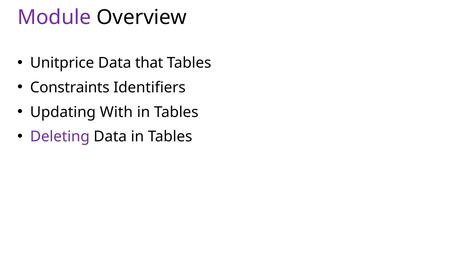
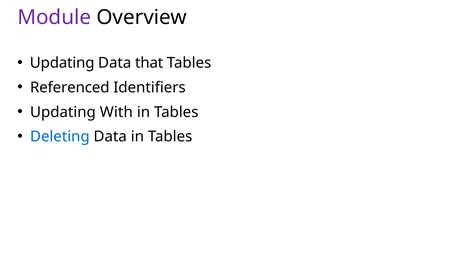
Unitprice at (62, 63): Unitprice -> Updating
Constraints: Constraints -> Referenced
Deleting colour: purple -> blue
